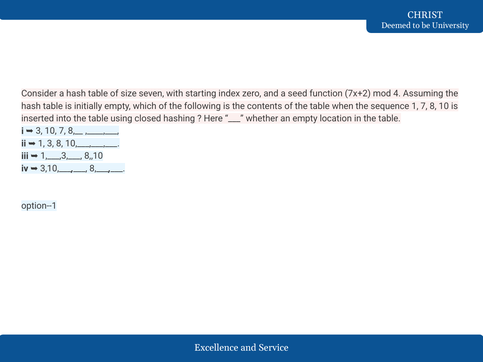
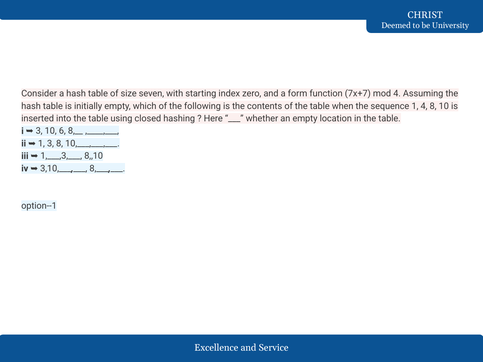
seed: seed -> form
7x+2: 7x+2 -> 7x+7
1 7: 7 -> 4
10 7: 7 -> 6
